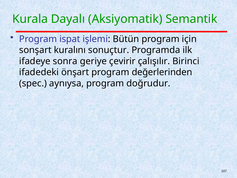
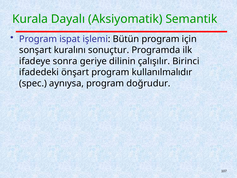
çevirir: çevirir -> dilinin
değerlerinden: değerlerinden -> kullanılmalıdır
